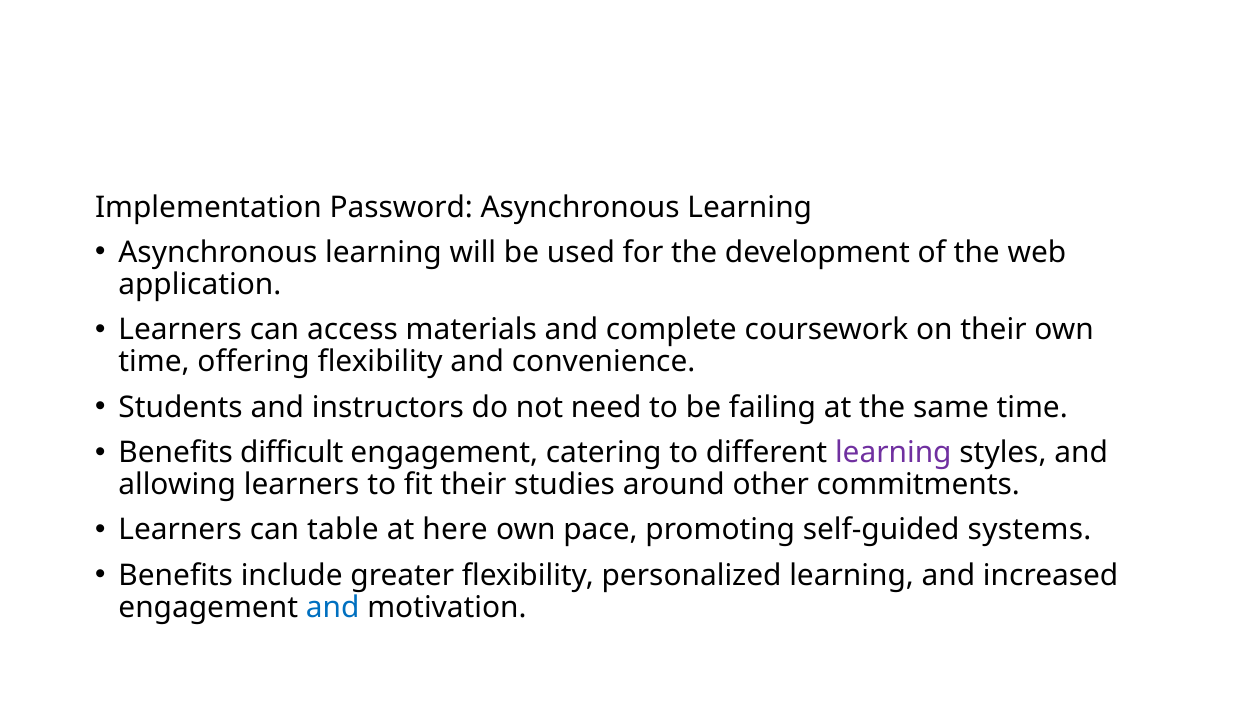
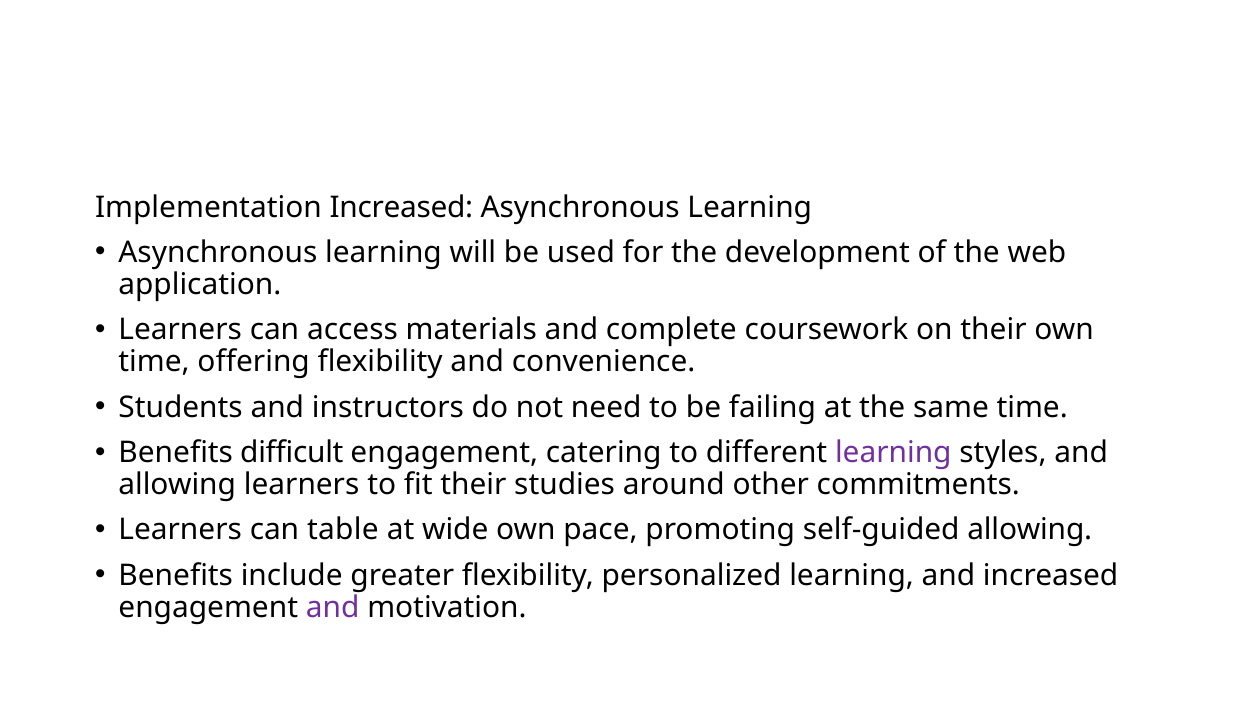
Implementation Password: Password -> Increased
here: here -> wide
self-guided systems: systems -> allowing
and at (333, 608) colour: blue -> purple
